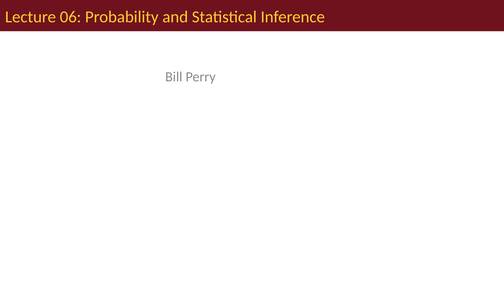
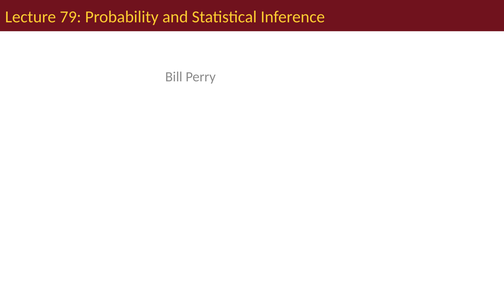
06: 06 -> 79
